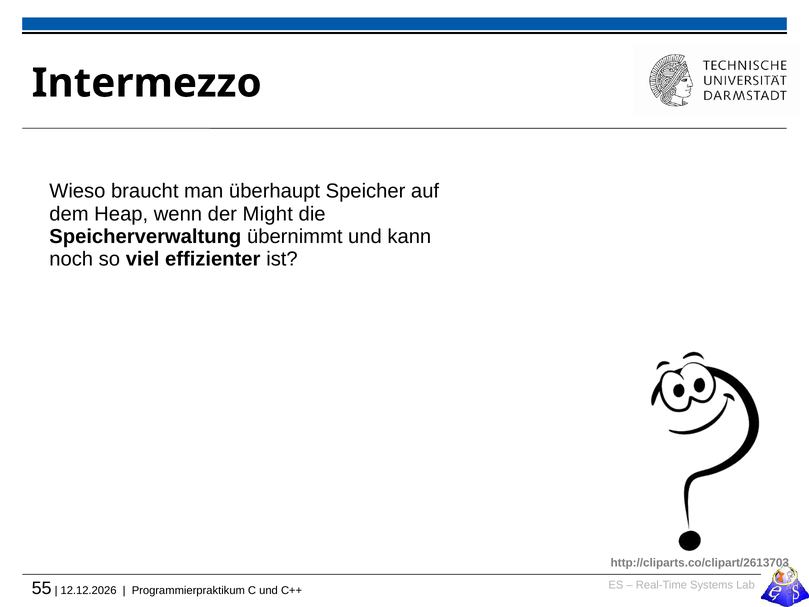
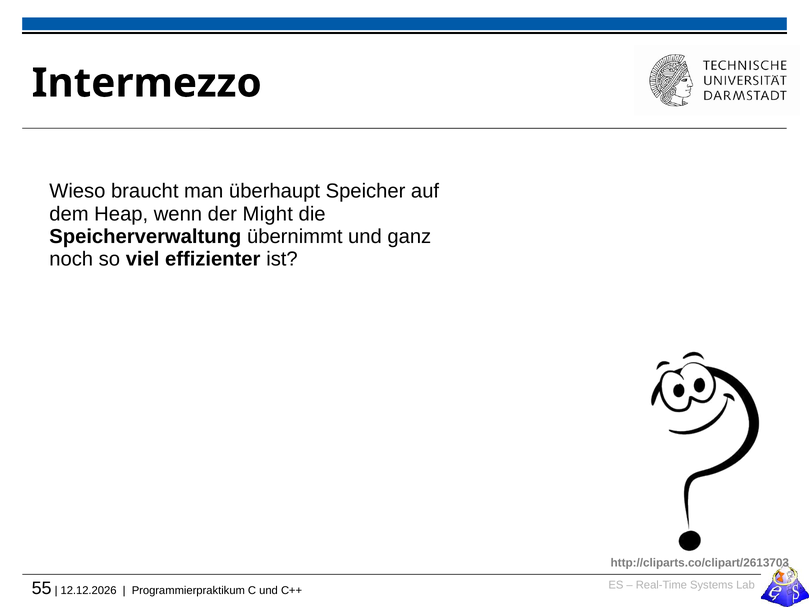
kann: kann -> ganz
